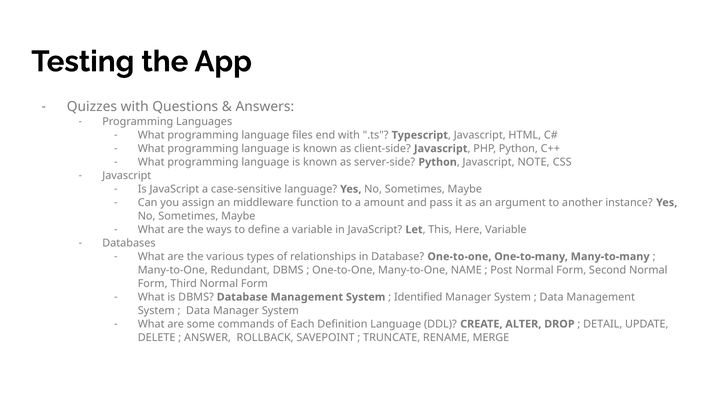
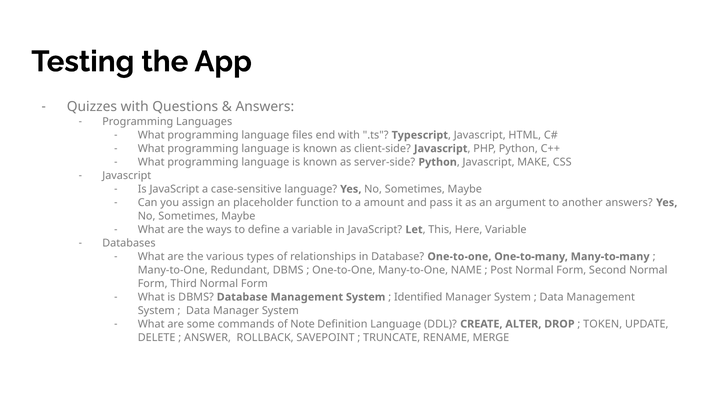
NOTE: NOTE -> MAKE
middleware: middleware -> placeholder
another instance: instance -> answers
Each: Each -> Note
DETAIL: DETAIL -> TOKEN
